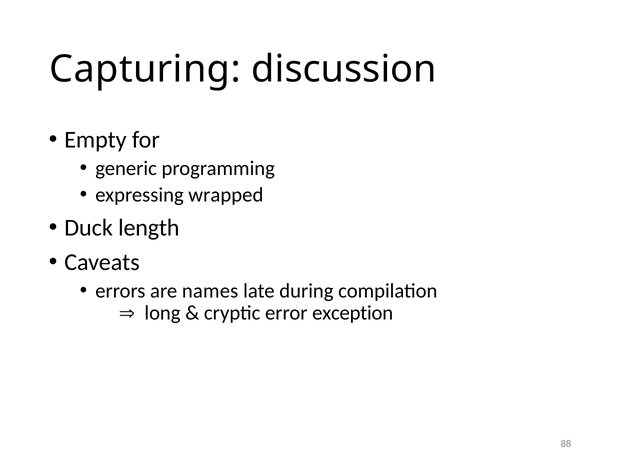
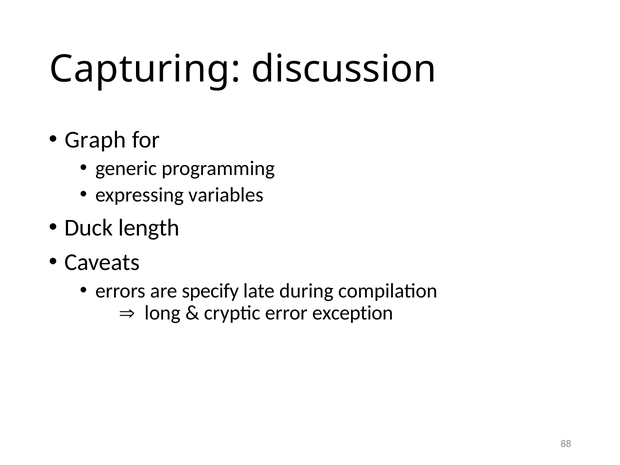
Empty: Empty -> Graph
wrapped: wrapped -> variables
names: names -> specify
